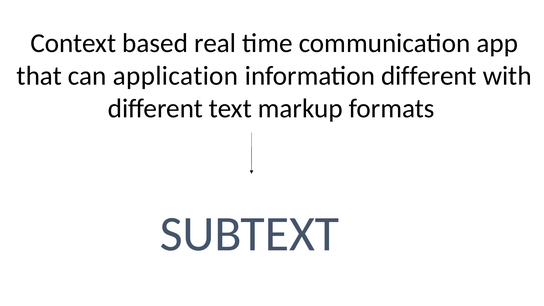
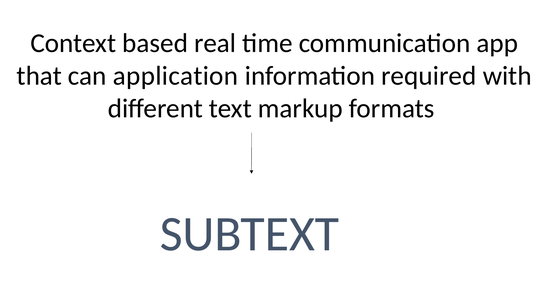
information different: different -> required
